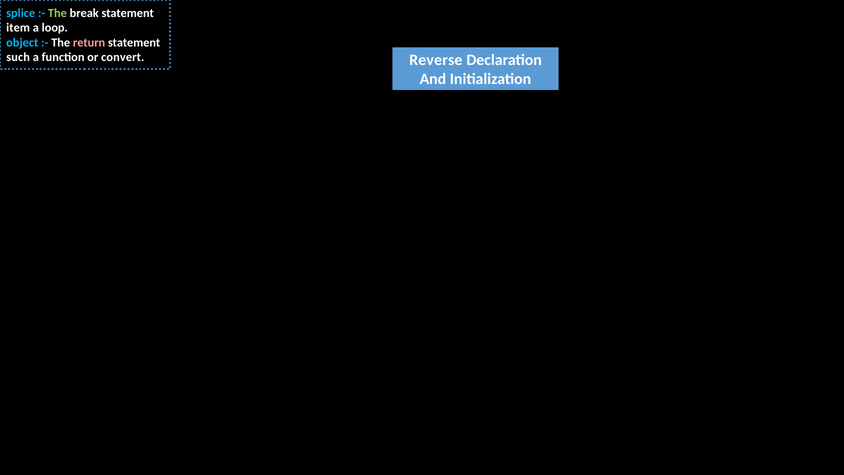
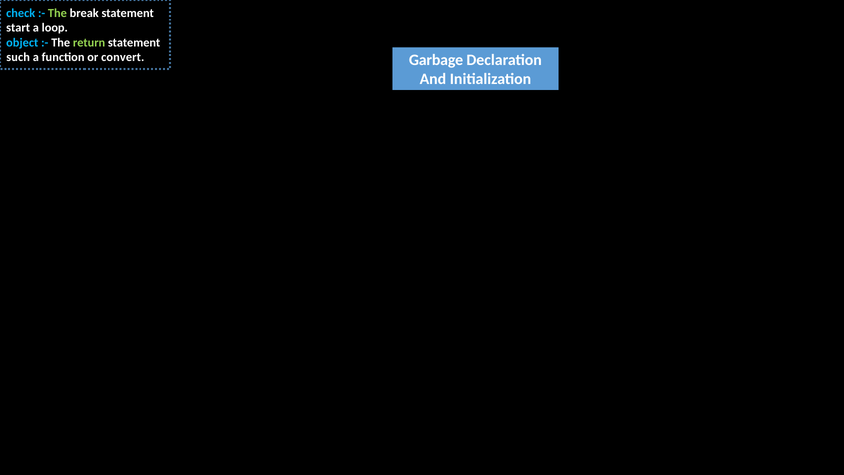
splice: splice -> check
item: item -> start
return colour: pink -> light green
Reverse: Reverse -> Garbage
